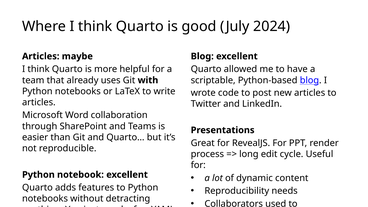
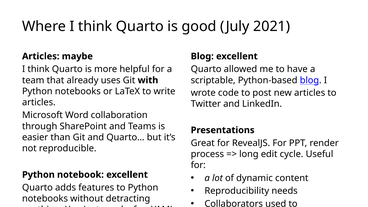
2024: 2024 -> 2021
